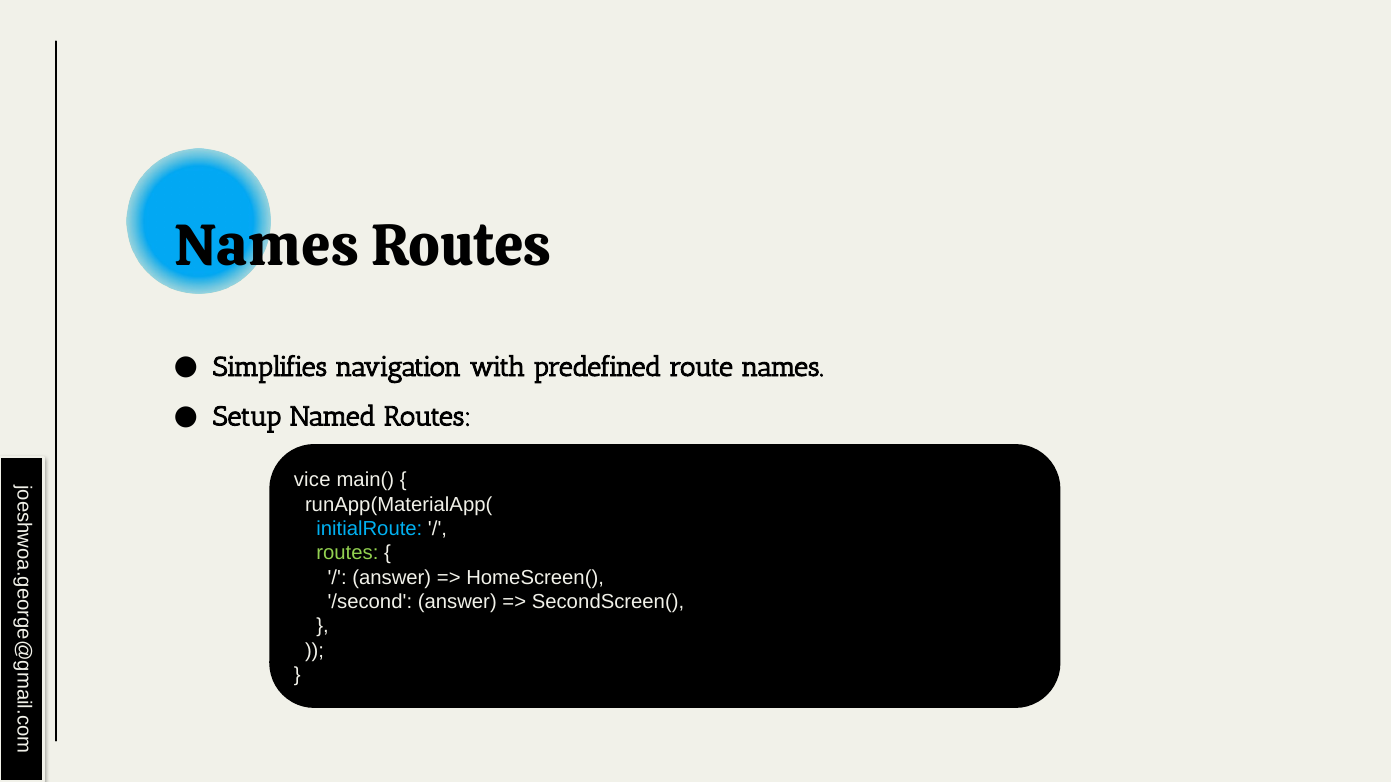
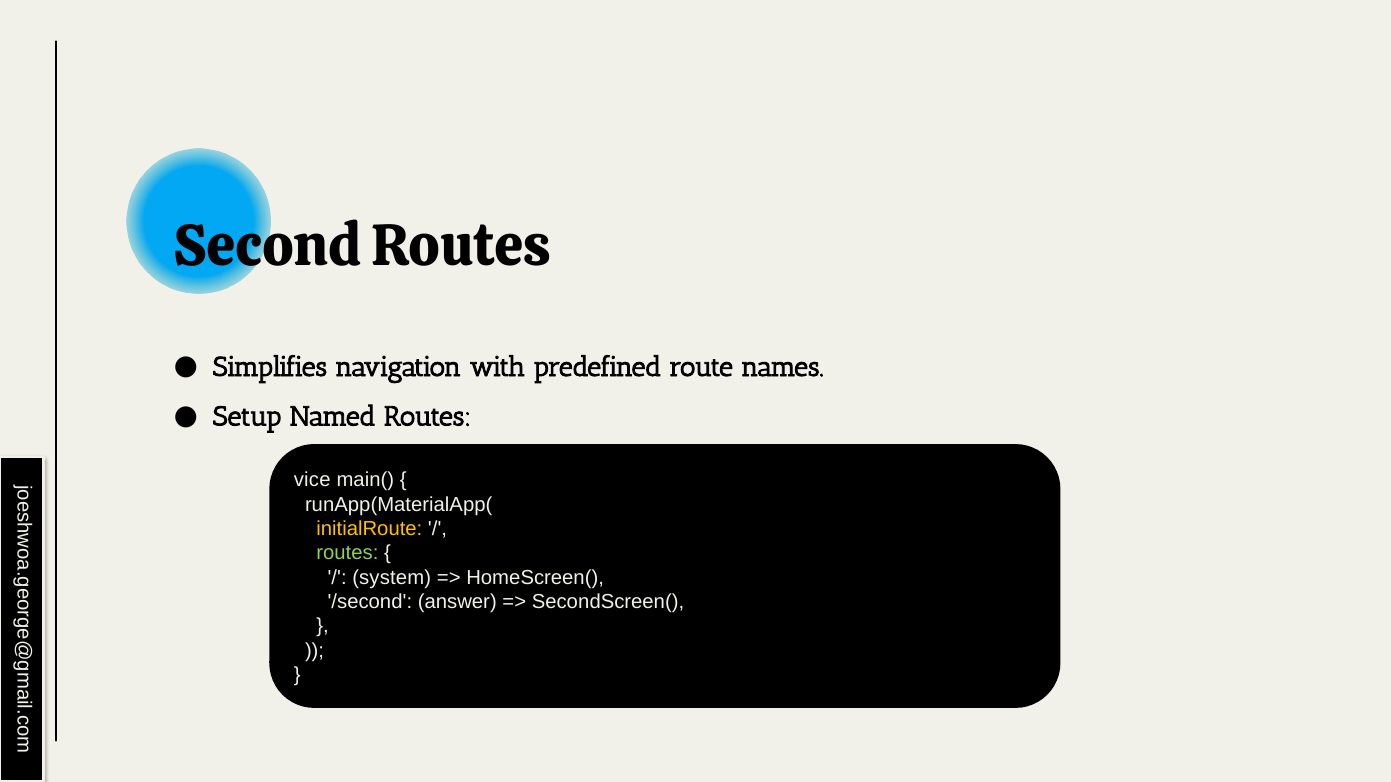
Names at (267, 246): Names -> Second
initialRoute colour: light blue -> yellow
answer at (392, 578): answer -> system
